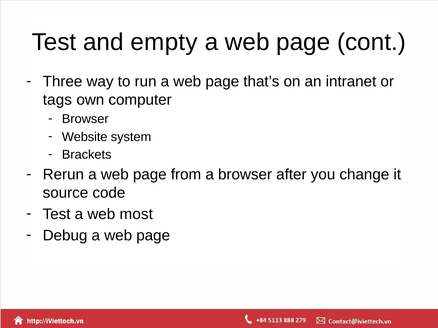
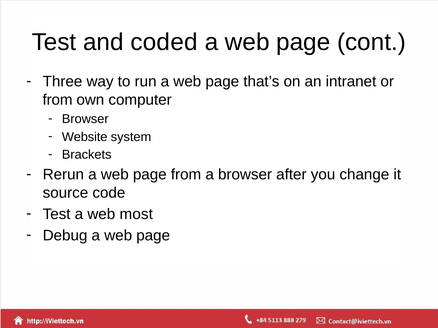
empty: empty -> coded
tags at (57, 100): tags -> from
